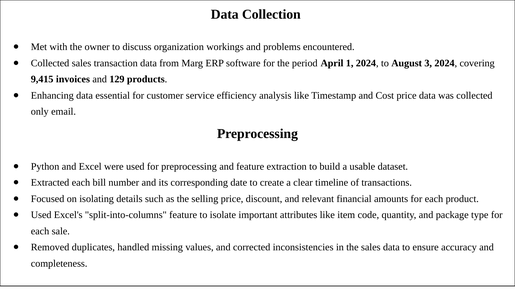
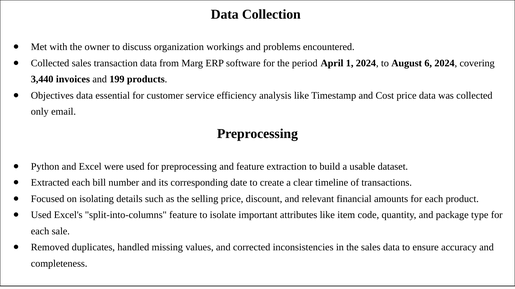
3: 3 -> 6
9,415: 9,415 -> 3,440
129: 129 -> 199
Enhancing: Enhancing -> Objectives
